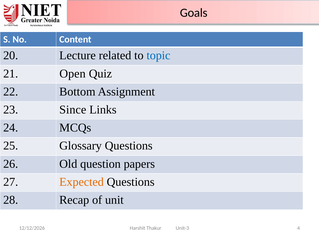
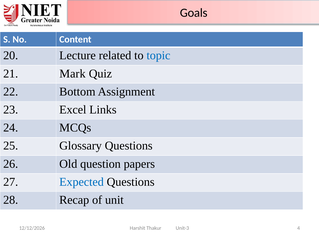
Open: Open -> Mark
Since: Since -> Excel
Expected colour: orange -> blue
